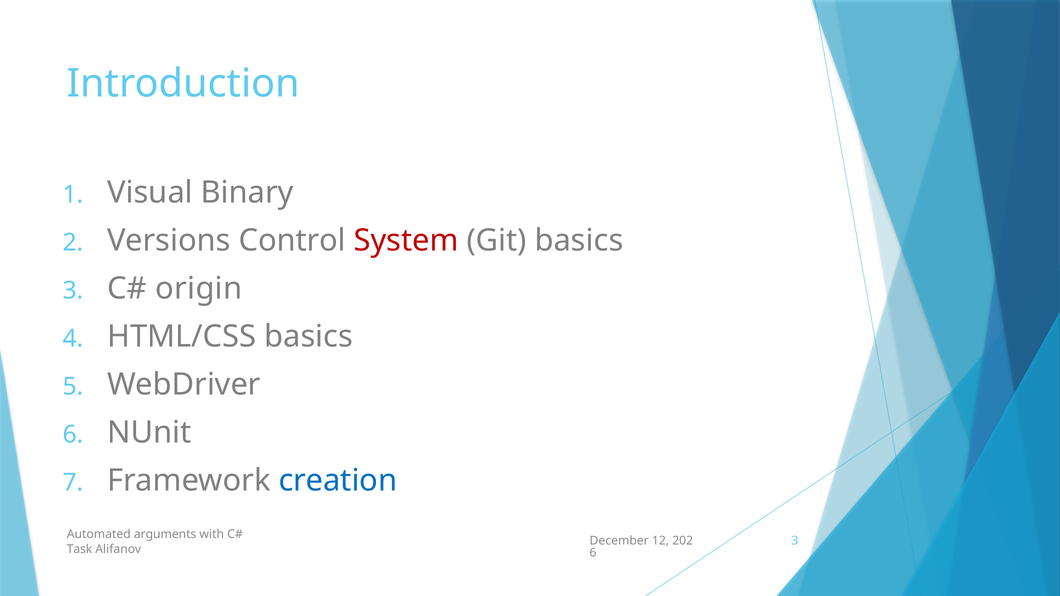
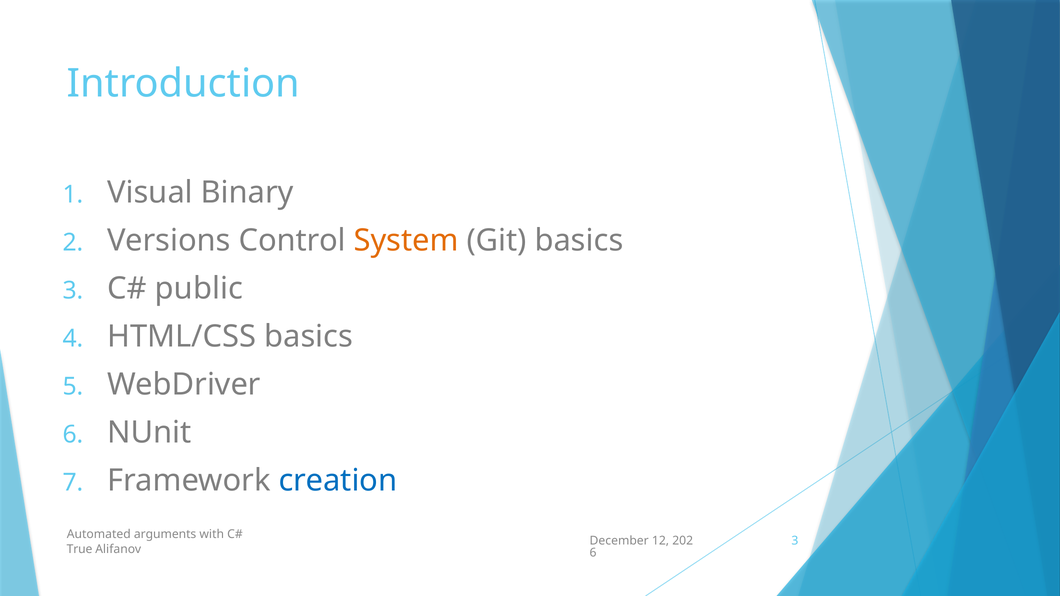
System colour: red -> orange
origin: origin -> public
Task: Task -> True
